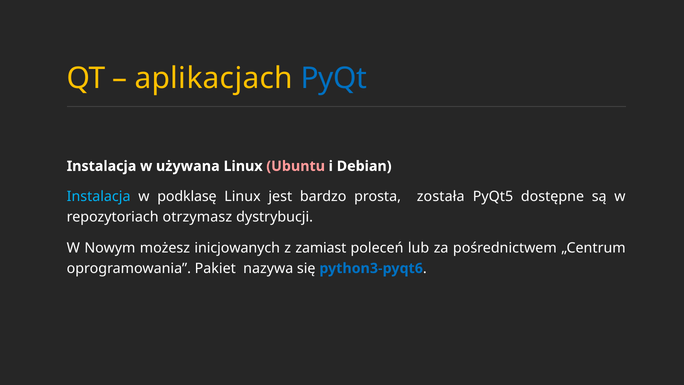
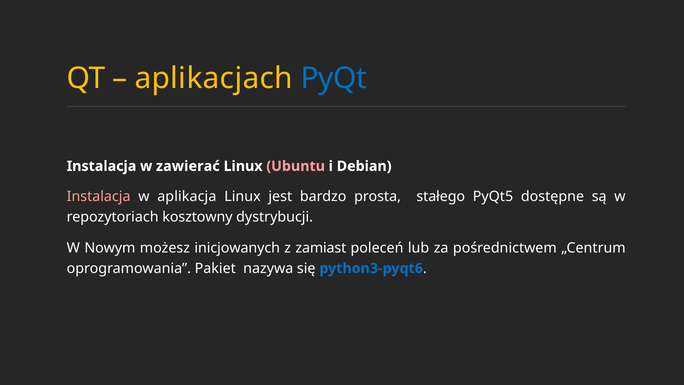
używana: używana -> zawierać
Instalacja at (99, 197) colour: light blue -> pink
podklasę: podklasę -> aplikacja
została: została -> stałego
otrzymasz: otrzymasz -> kosztowny
